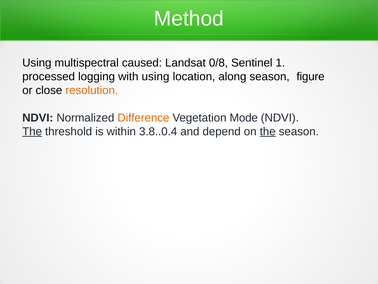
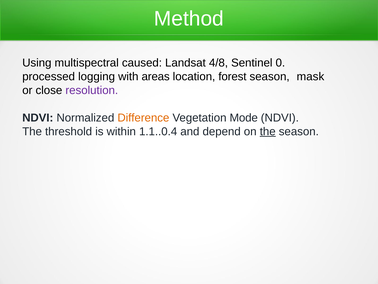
0/8: 0/8 -> 4/8
1: 1 -> 0
with using: using -> areas
along: along -> forest
figure: figure -> mask
resolution colour: orange -> purple
The at (32, 131) underline: present -> none
3.8..0.4: 3.8..0.4 -> 1.1..0.4
